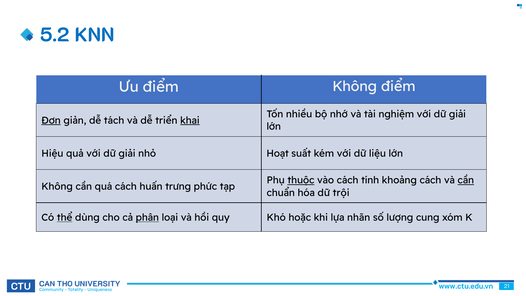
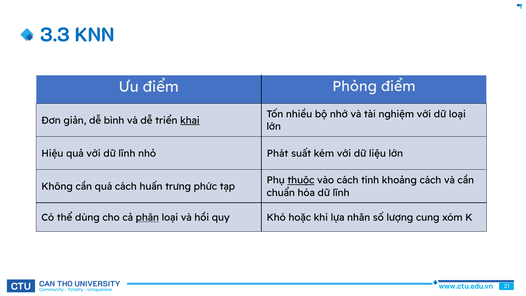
5.2: 5.2 -> 3.3
điểm Không: Không -> Phỏng
giải at (457, 114): giải -> loại
Đơn underline: present -> none
tách: tách -> bình
quả với dữ giải: giải -> lĩnh
Hoạt: Hoạt -> Phát
cần at (466, 180) underline: present -> none
hóa dữ trội: trội -> lĩnh
thể underline: present -> none
